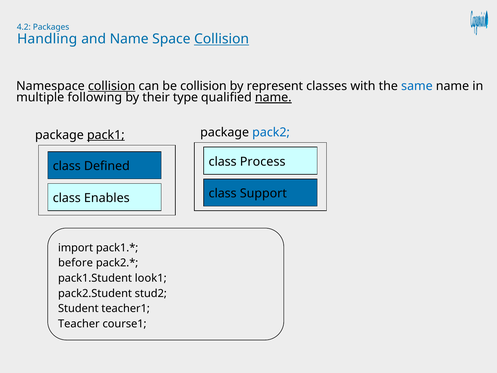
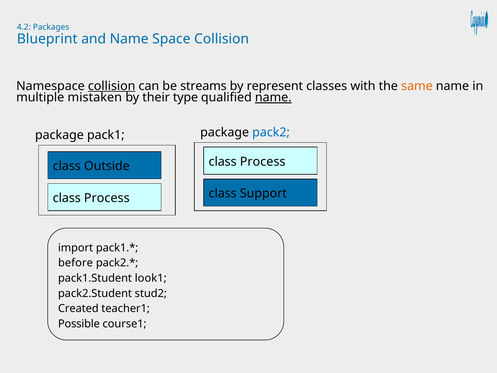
Handling: Handling -> Blueprint
Collision at (222, 39) underline: present -> none
be collision: collision -> streams
same colour: blue -> orange
following: following -> mistaken
pack1 underline: present -> none
Defined: Defined -> Outside
Enables at (107, 198): Enables -> Process
Student: Student -> Created
Teacher: Teacher -> Possible
